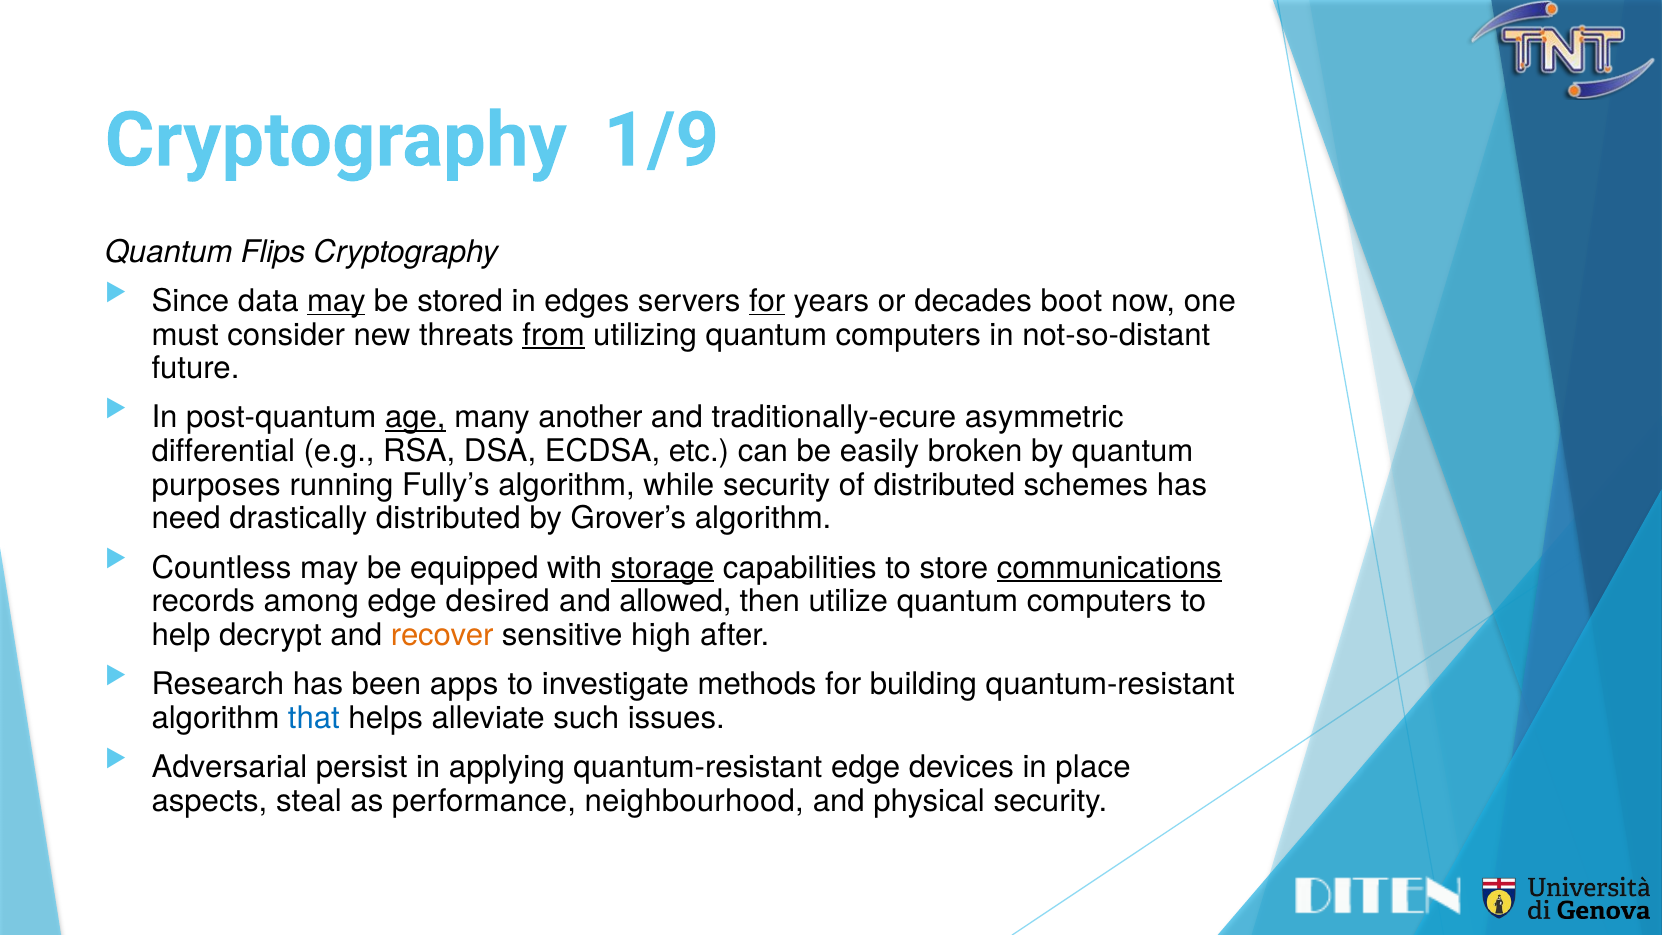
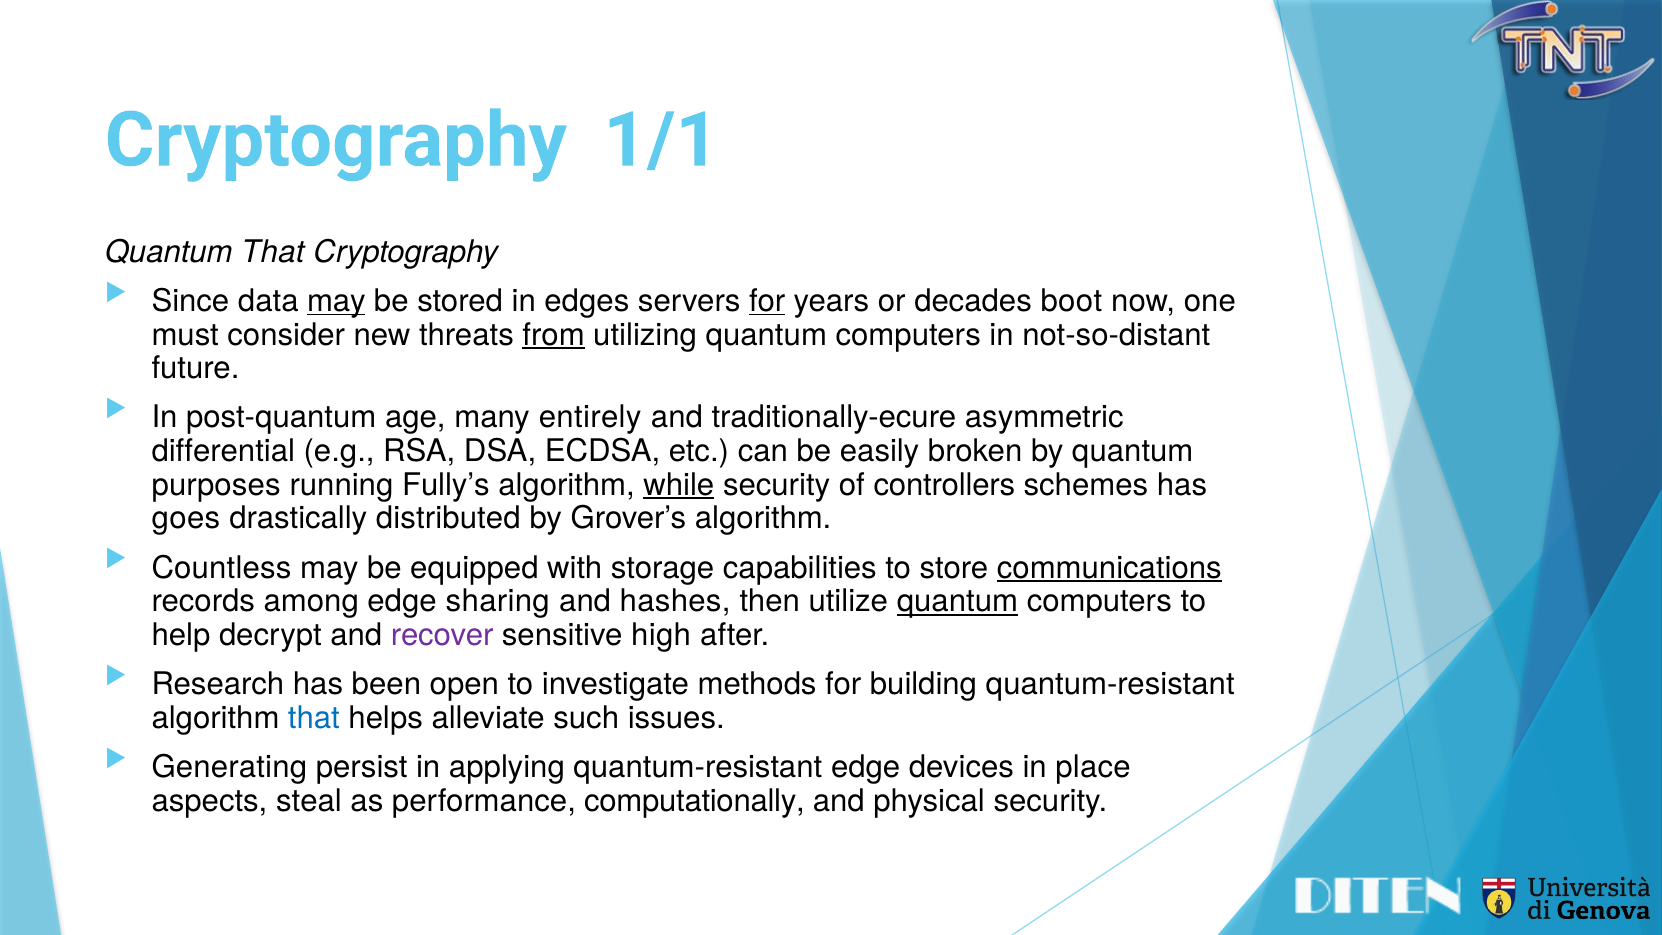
1/9: 1/9 -> 1/1
Quantum Flips: Flips -> That
age underline: present -> none
another: another -> entirely
while underline: none -> present
of distributed: distributed -> controllers
need: need -> goes
storage underline: present -> none
desired: desired -> sharing
allowed: allowed -> hashes
quantum at (957, 601) underline: none -> present
recover colour: orange -> purple
apps: apps -> open
Adversarial: Adversarial -> Generating
neighbourhood: neighbourhood -> computationally
